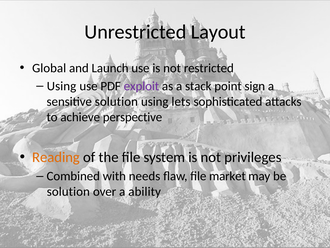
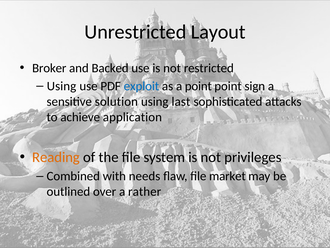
Global: Global -> Broker
Launch: Launch -> Backed
exploit colour: purple -> blue
a stack: stack -> point
lets: lets -> last
perspective: perspective -> application
solution at (68, 191): solution -> outlined
ability: ability -> rather
